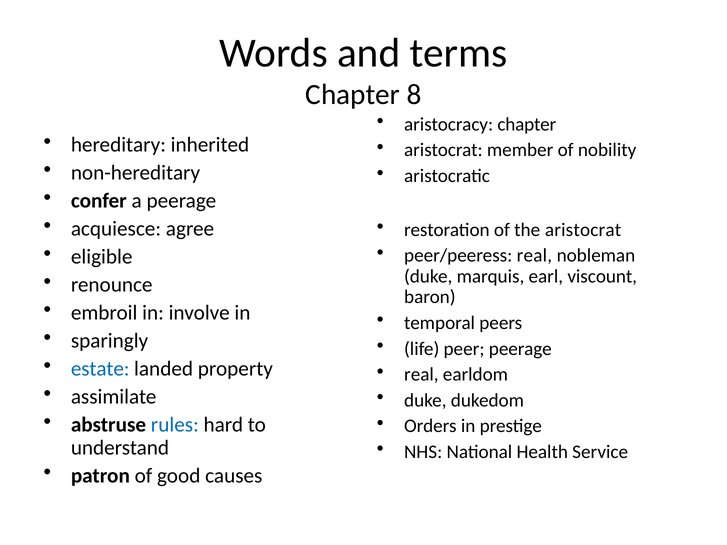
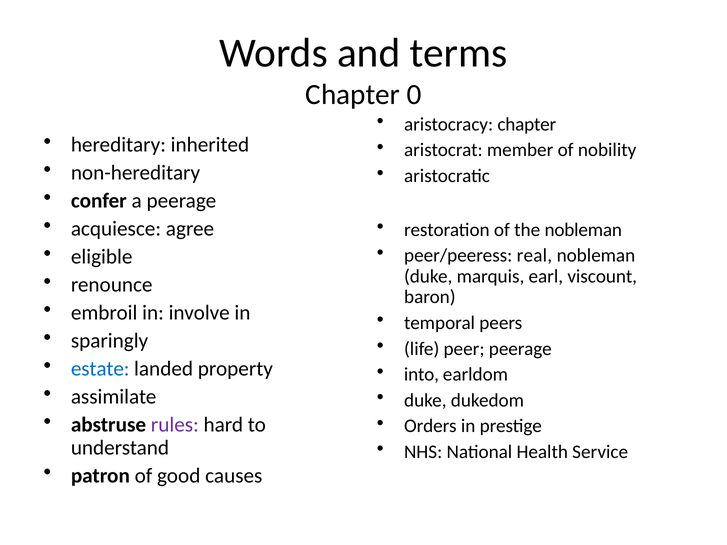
8: 8 -> 0
the aristocrat: aristocrat -> nobleman
real at (421, 375): real -> into
rules colour: blue -> purple
